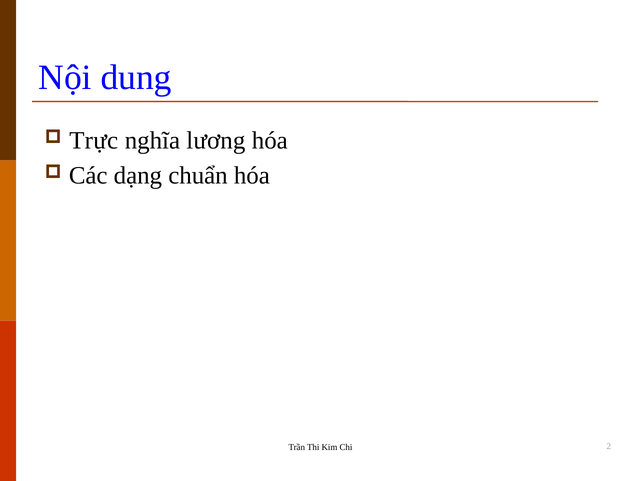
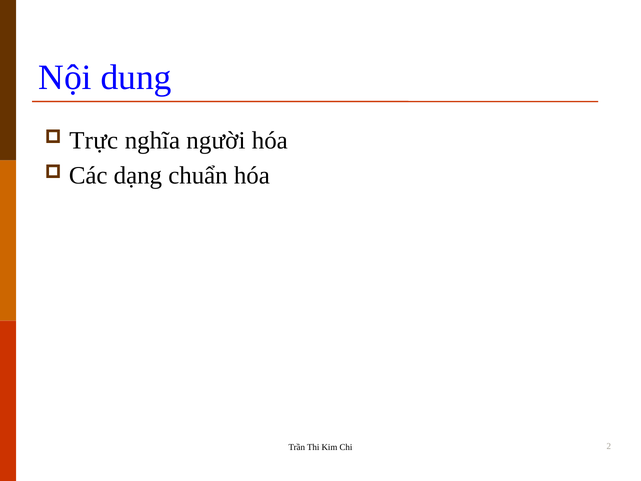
lương: lương -> người
